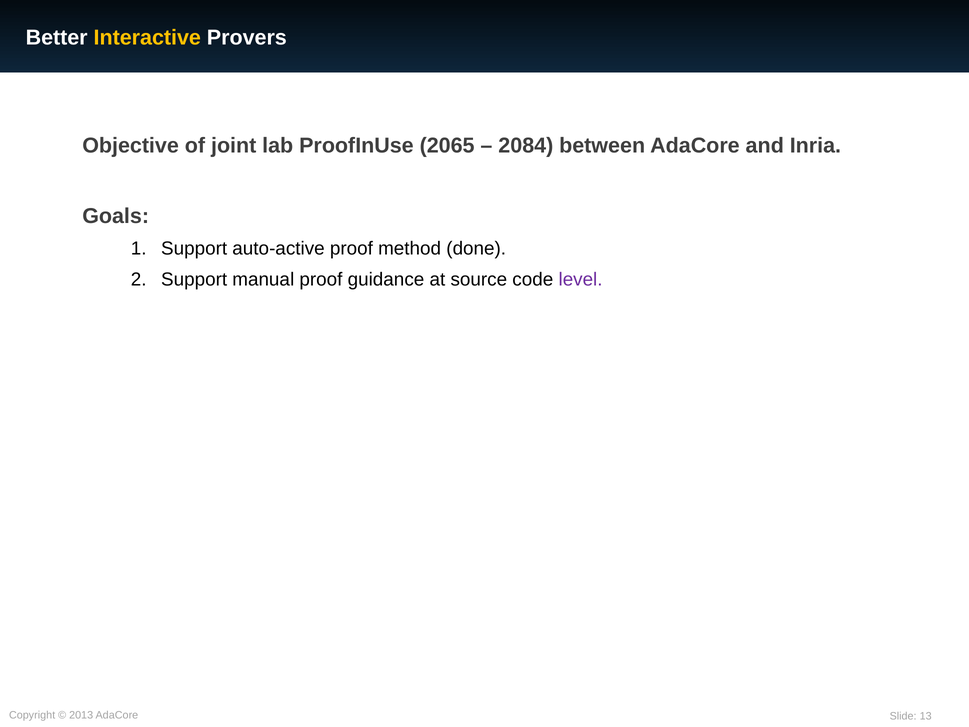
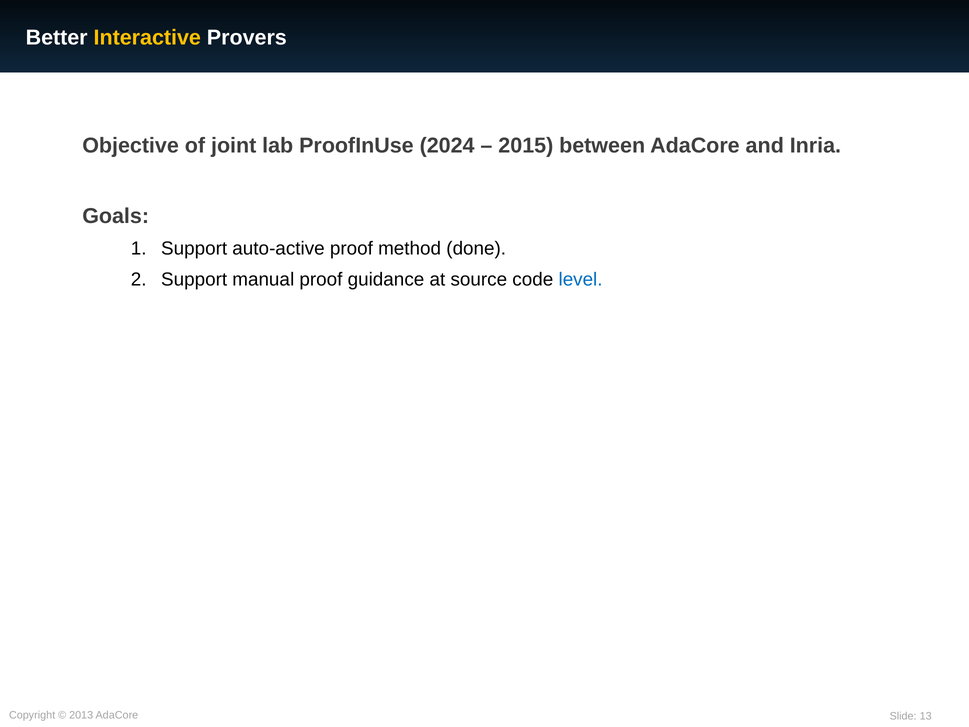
2065: 2065 -> 2024
2084: 2084 -> 2015
level colour: purple -> blue
